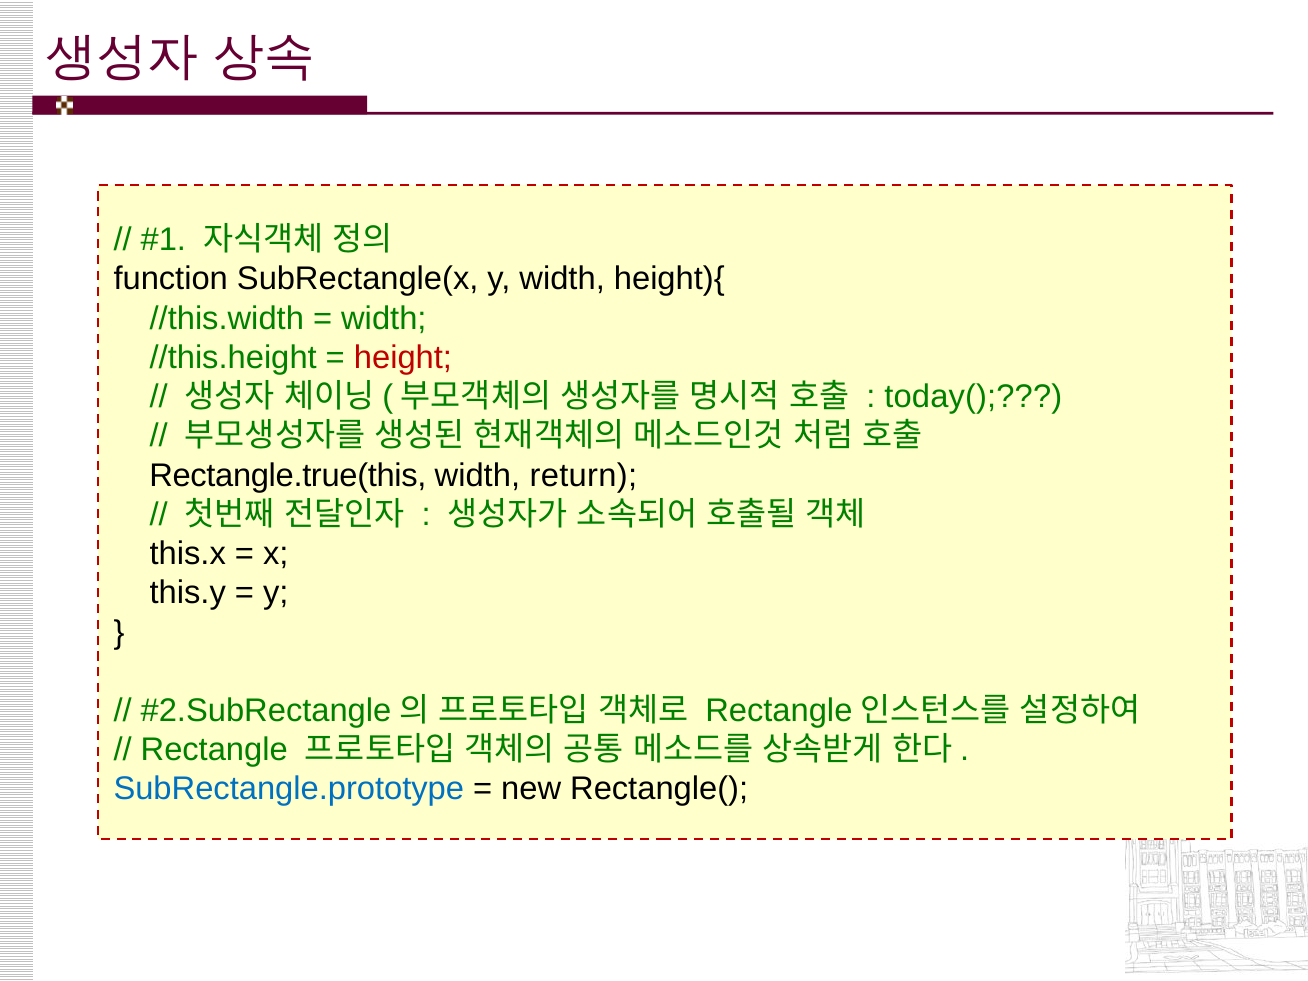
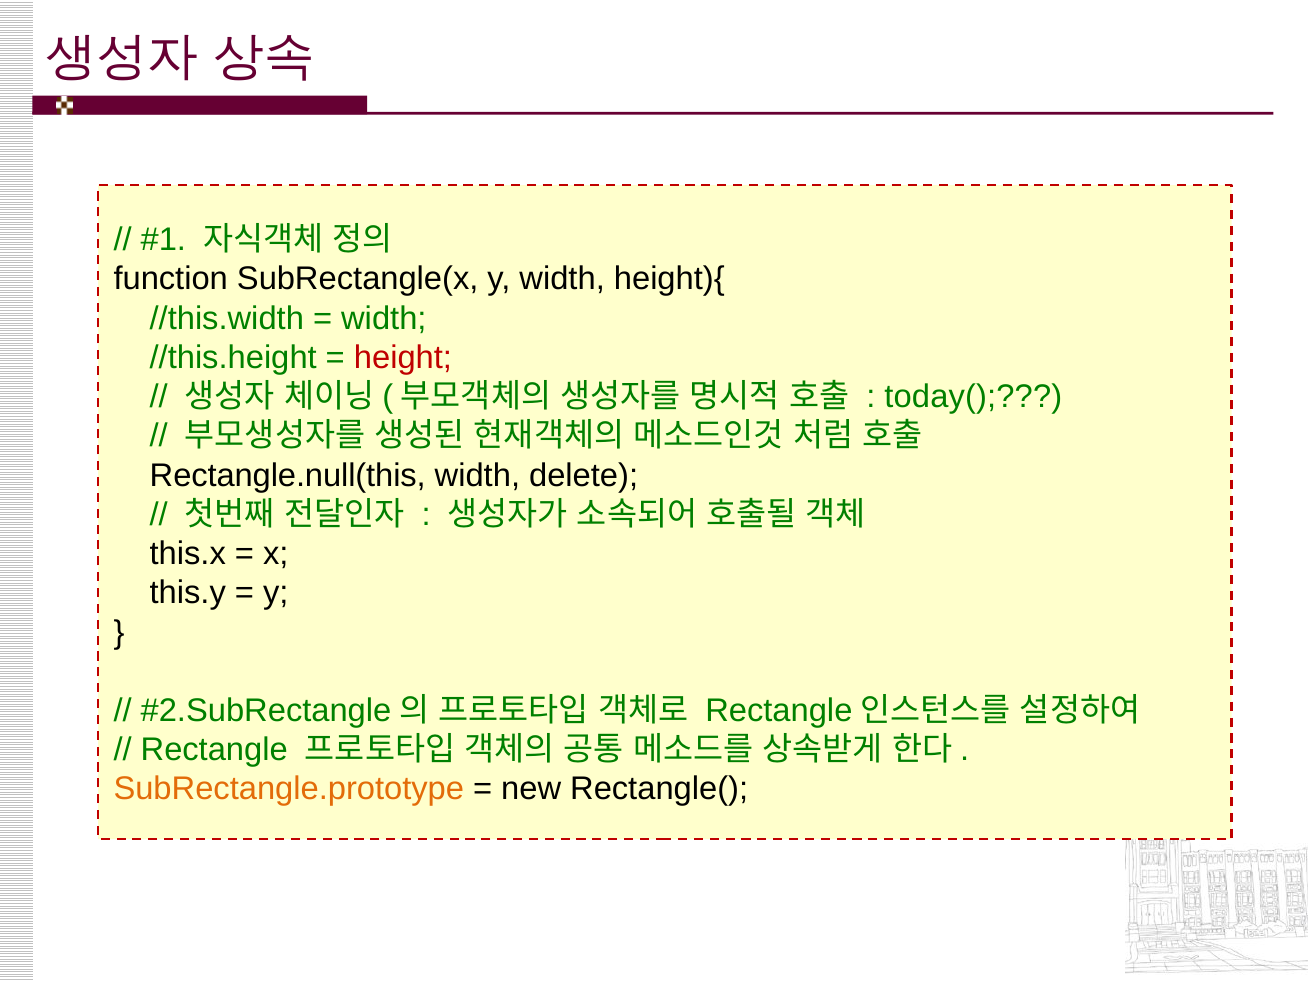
Rectangle.true(this: Rectangle.true(this -> Rectangle.null(this
return: return -> delete
SubRectangle.prototype colour: blue -> orange
